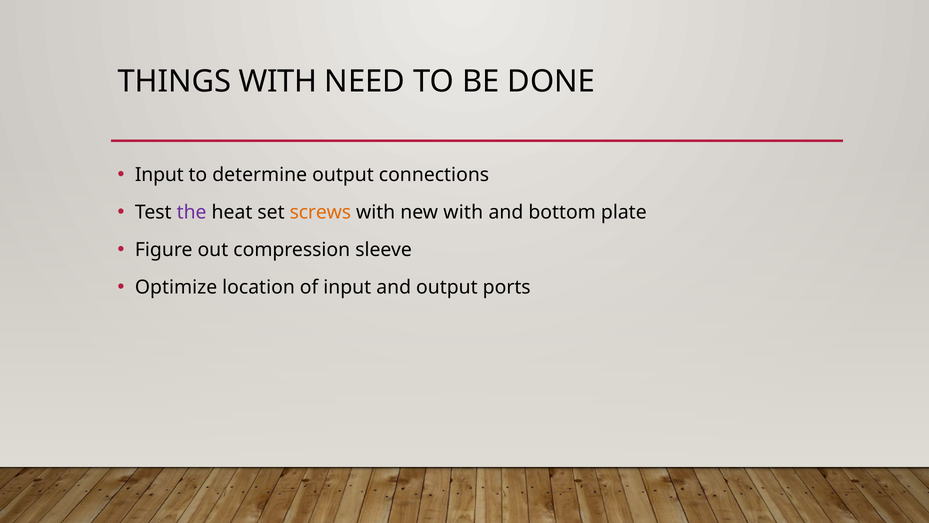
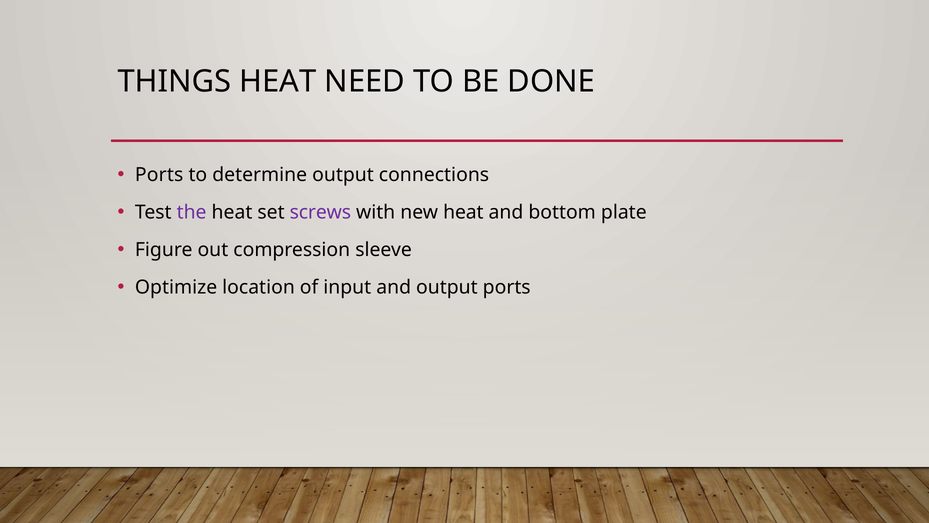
THINGS WITH: WITH -> HEAT
Input at (159, 175): Input -> Ports
screws colour: orange -> purple
new with: with -> heat
